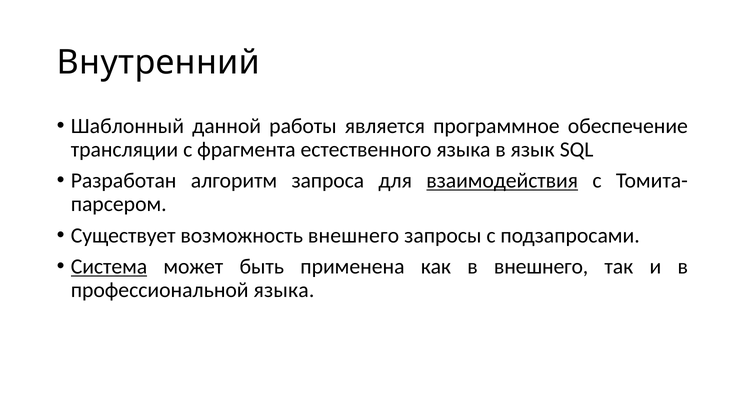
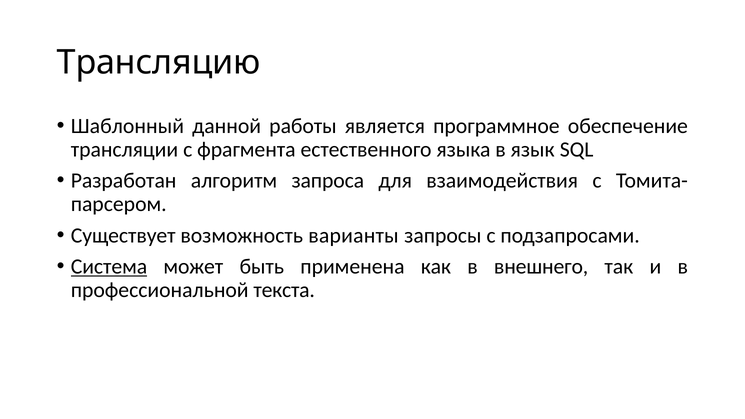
Внутренний: Внутренний -> Трансляцию
взаимодействия underline: present -> none
возможность внешнего: внешнего -> варианты
профессиональной языка: языка -> текста
